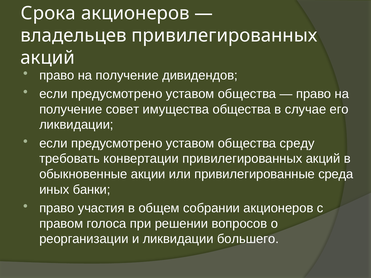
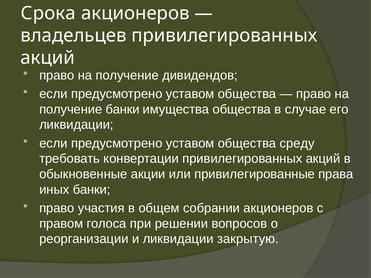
получение совет: совет -> банки
среда: среда -> права
большего: большего -> закрытую
